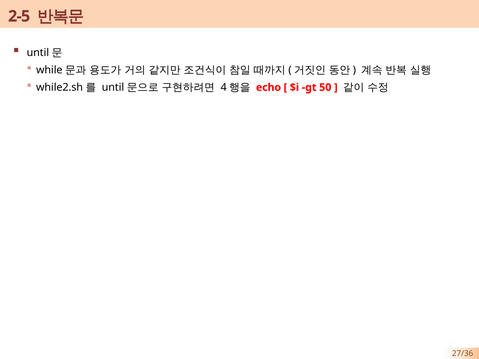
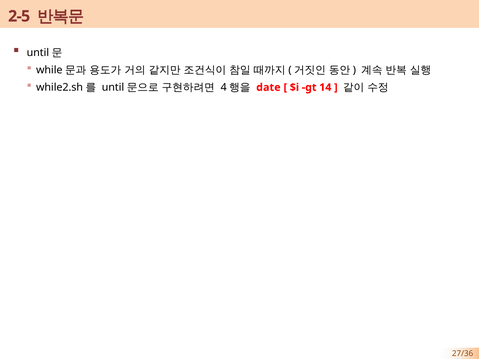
echo: echo -> date
50: 50 -> 14
